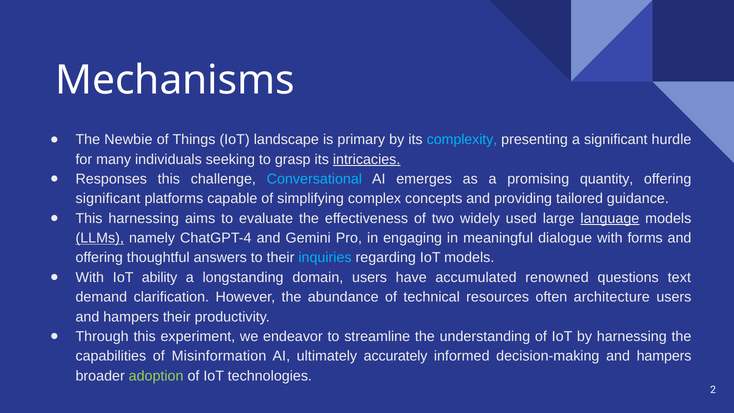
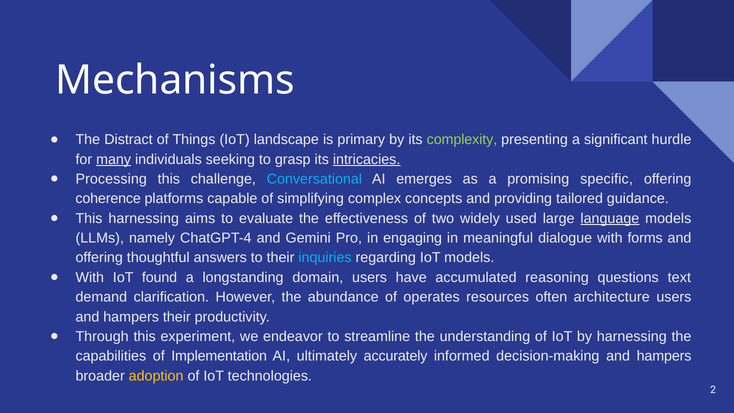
Newbie: Newbie -> Distract
complexity colour: light blue -> light green
many underline: none -> present
Responses: Responses -> Processing
quantity: quantity -> specific
significant at (108, 199): significant -> coherence
LLMs underline: present -> none
ability: ability -> found
renowned: renowned -> reasoning
technical: technical -> operates
Misinformation: Misinformation -> Implementation
adoption colour: light green -> yellow
